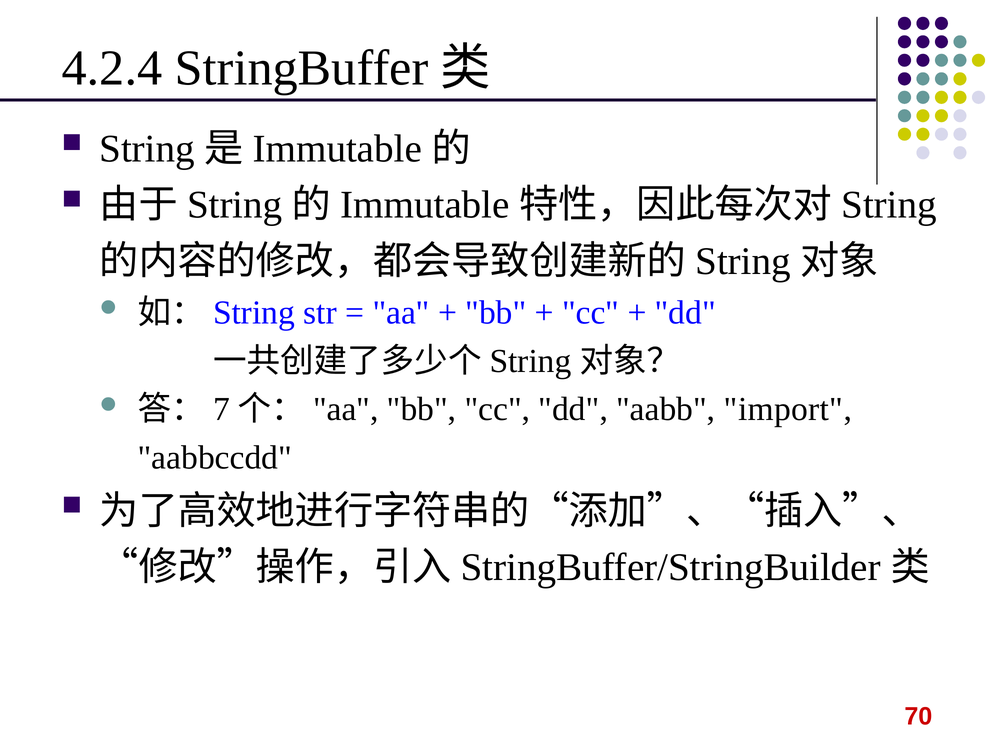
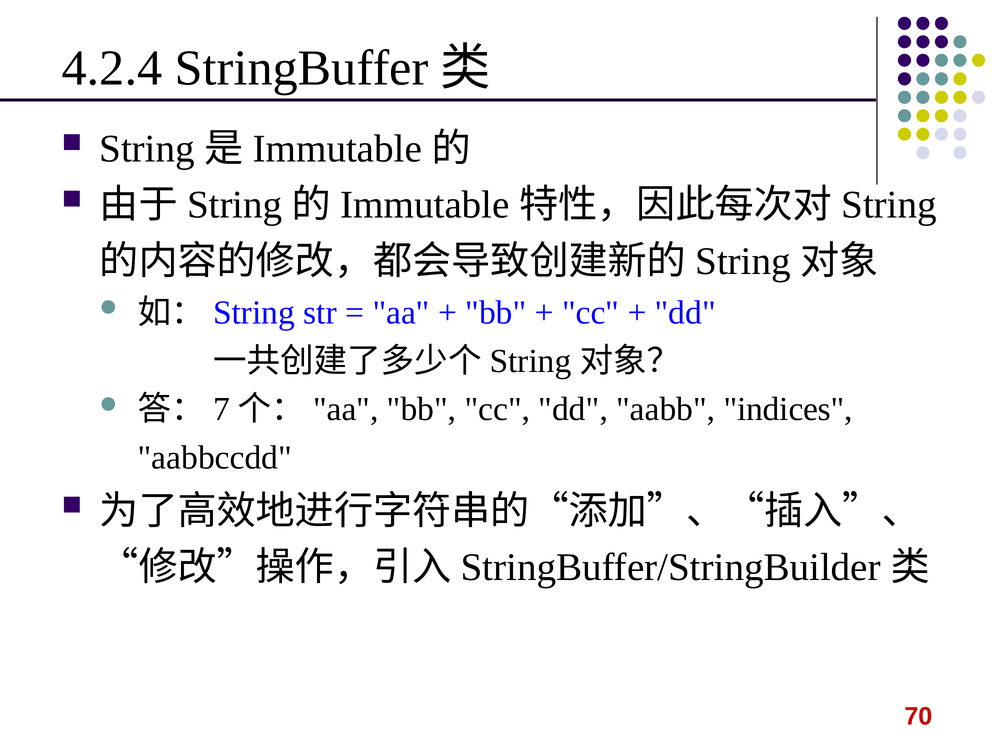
import: import -> indices
